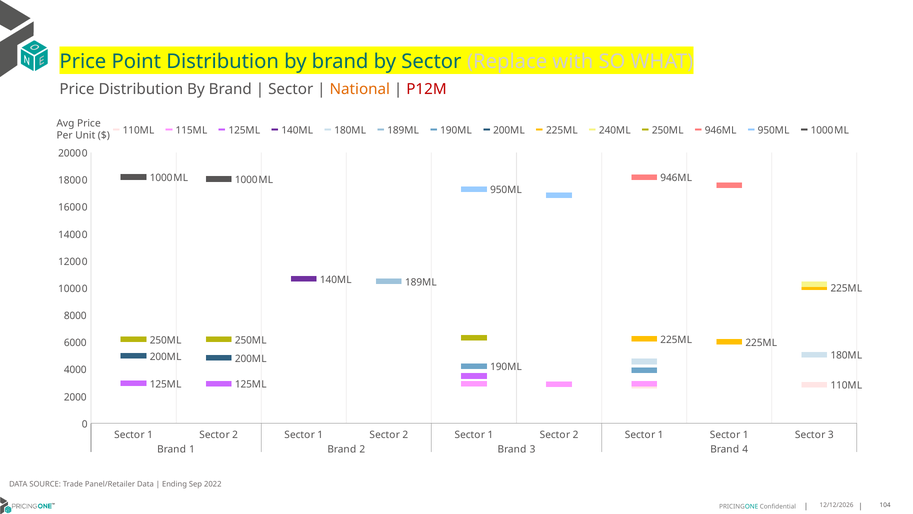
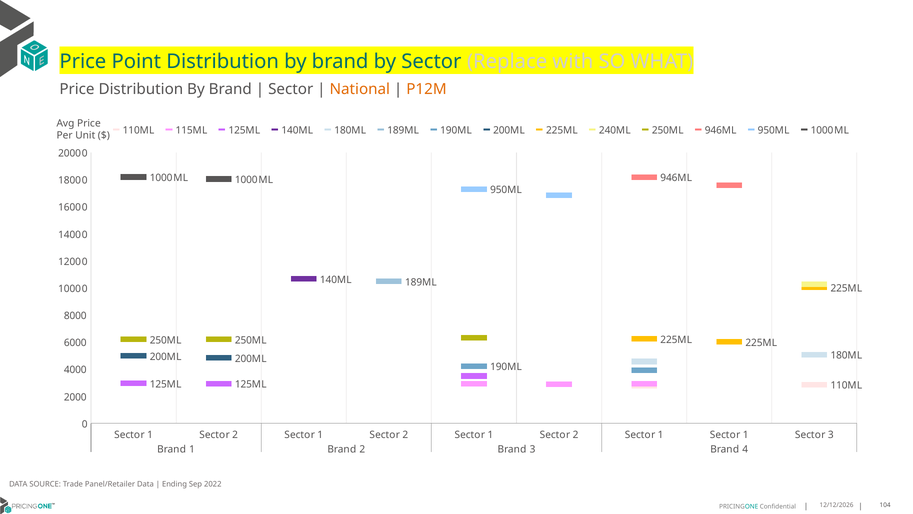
P12M colour: red -> orange
